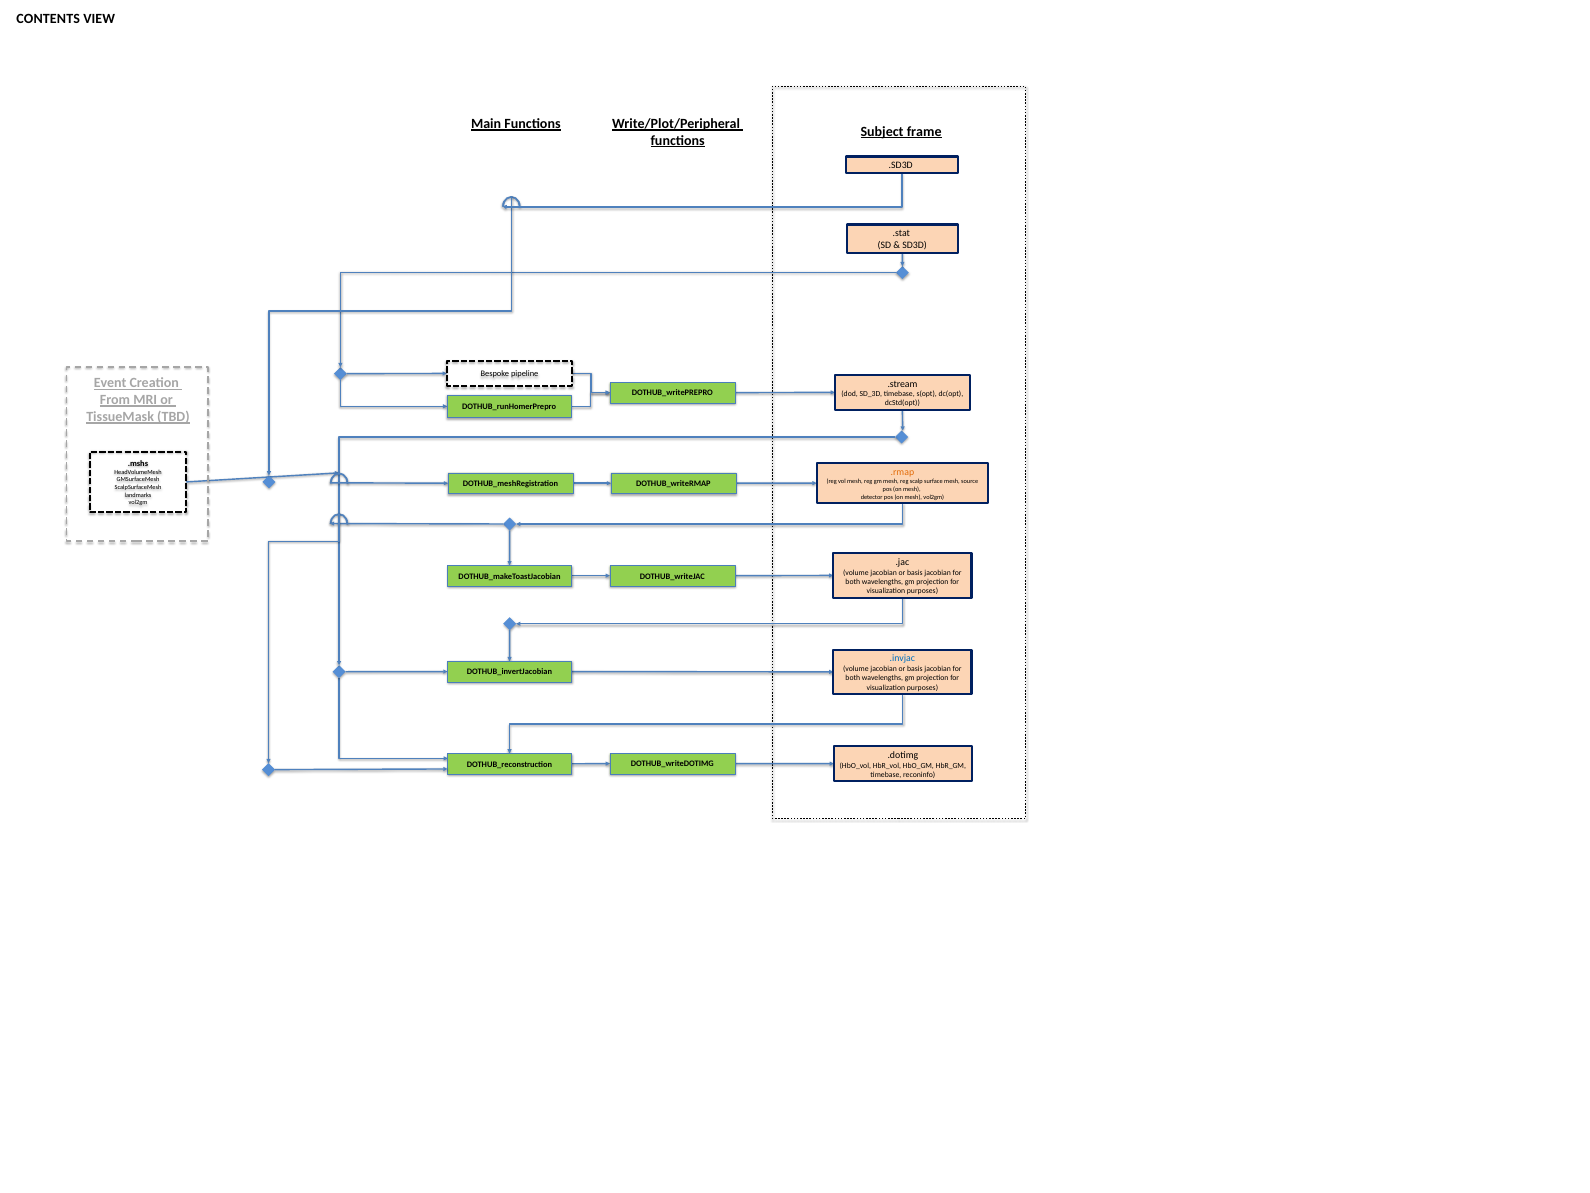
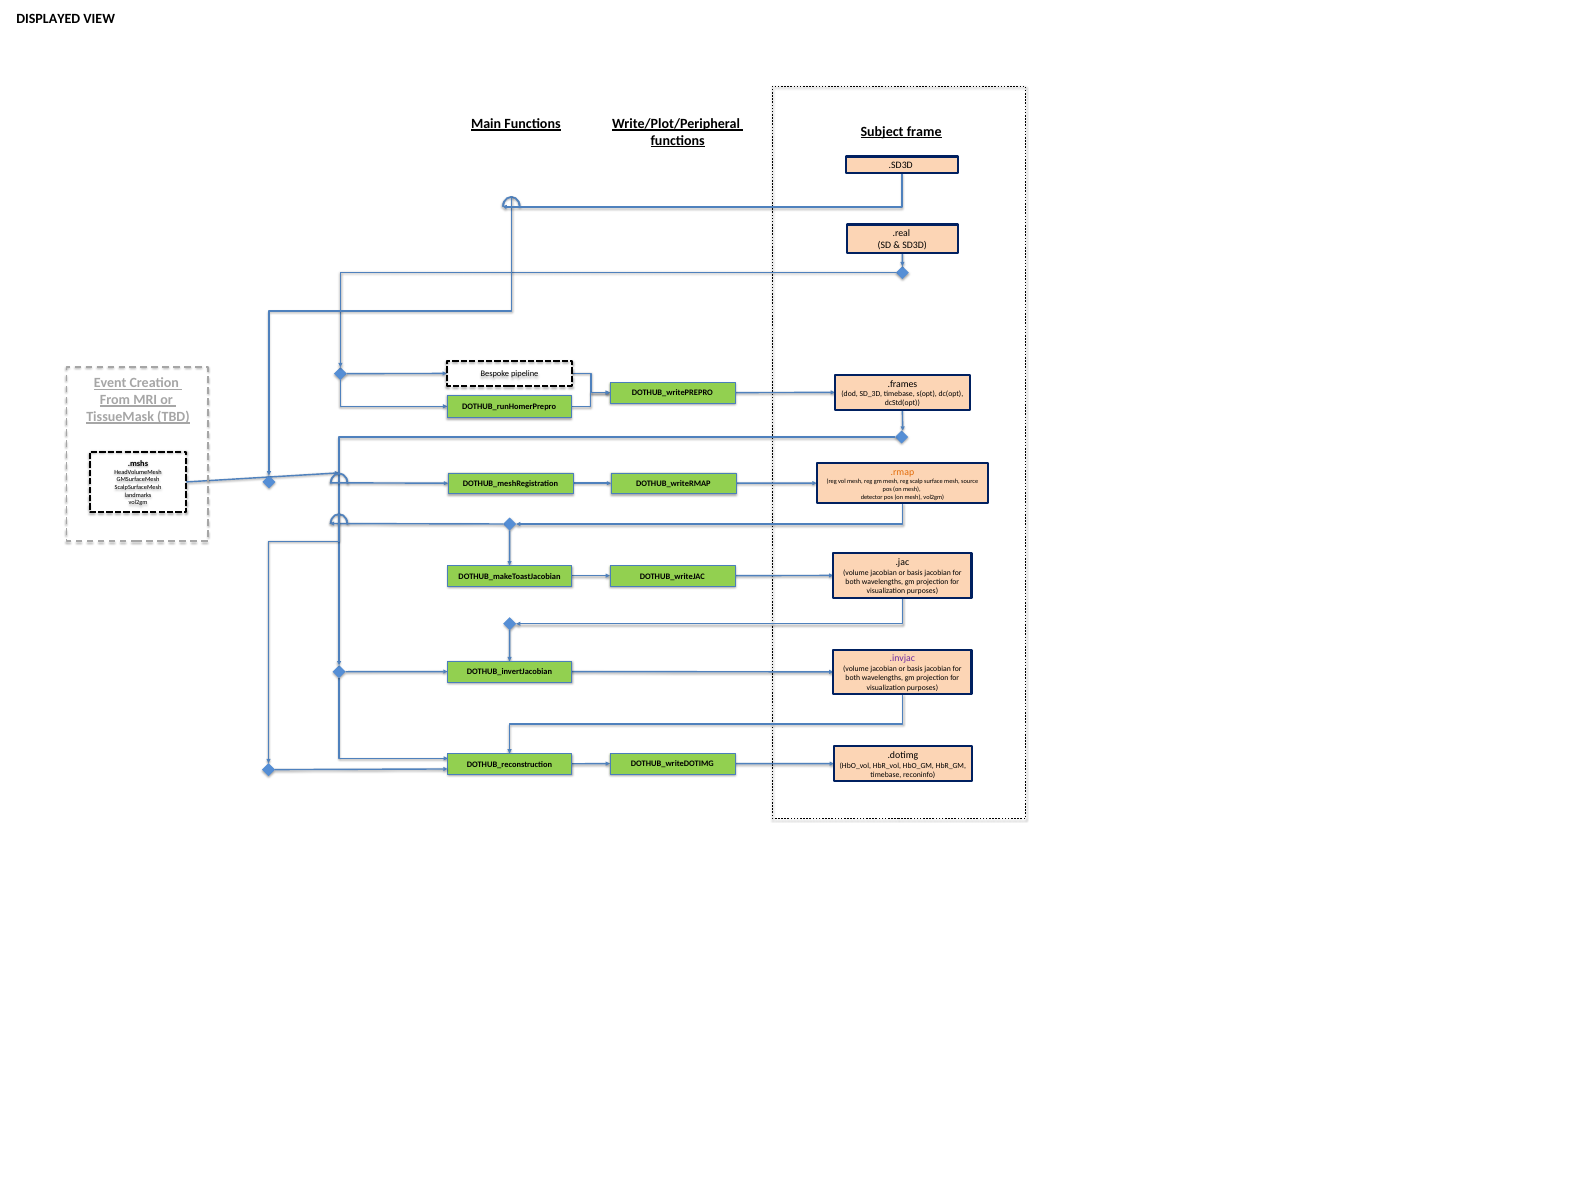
CONTENTS: CONTENTS -> DISPLAYED
.stat: .stat -> .real
.stream: .stream -> .frames
.invjac colour: blue -> purple
